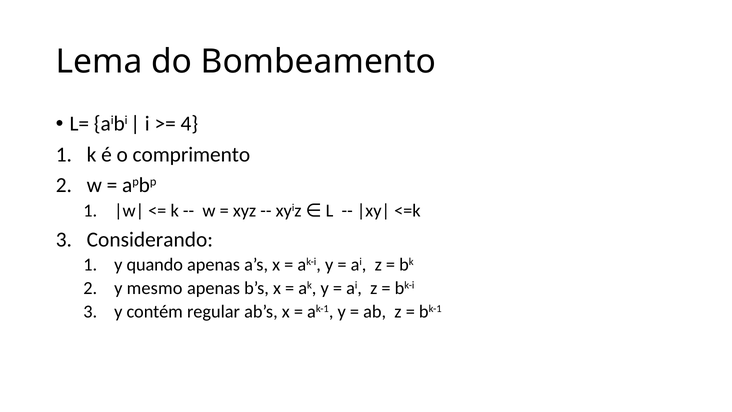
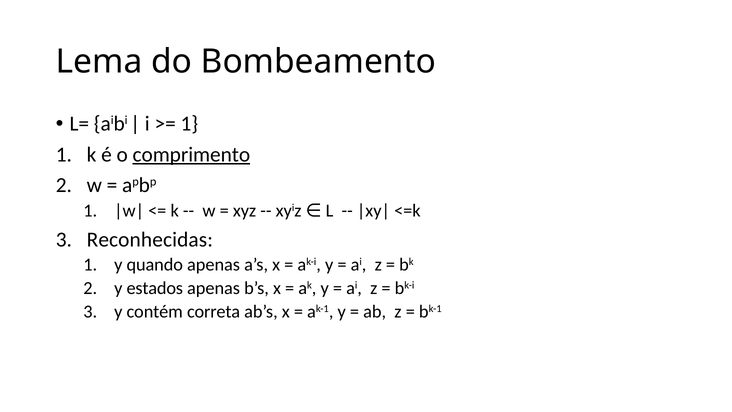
4 at (189, 124): 4 -> 1
comprimento underline: none -> present
Considerando: Considerando -> Reconhecidas
mesmo: mesmo -> estados
regular: regular -> correta
